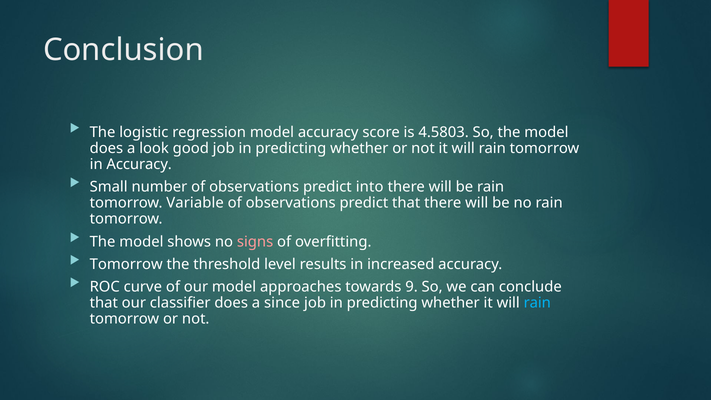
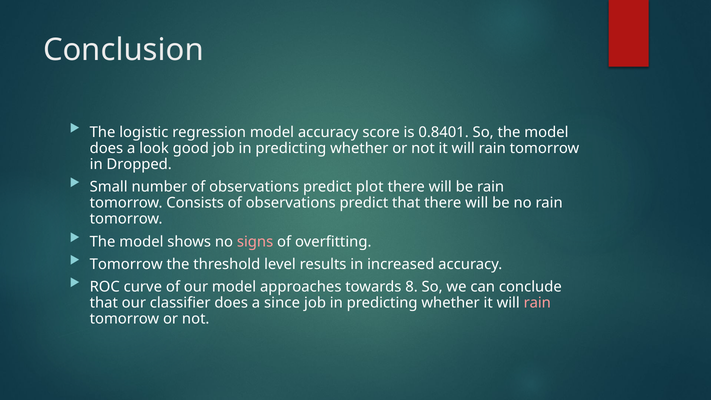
4.5803: 4.5803 -> 0.8401
in Accuracy: Accuracy -> Dropped
into: into -> plot
Variable: Variable -> Consists
9: 9 -> 8
rain at (537, 303) colour: light blue -> pink
